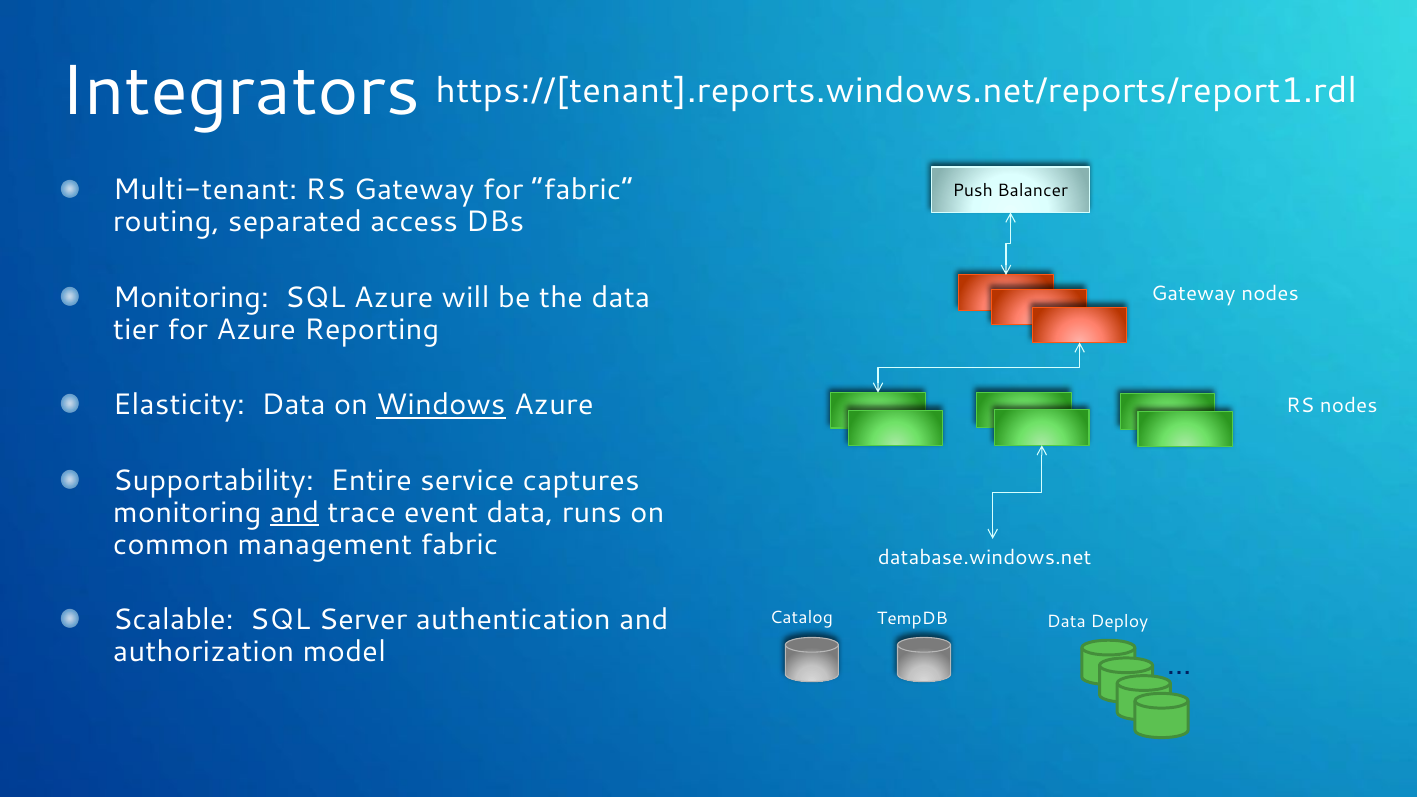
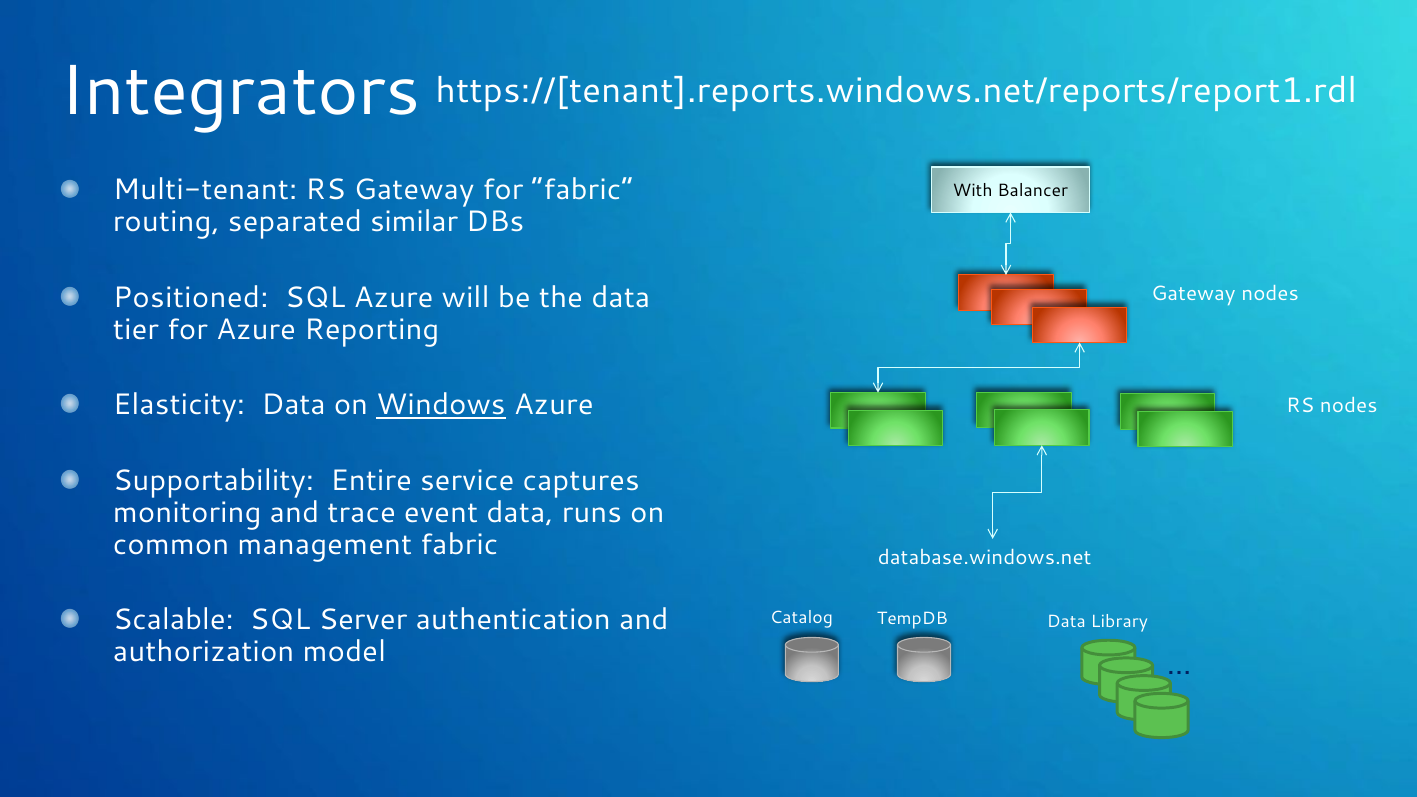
Push: Push -> With
access: access -> similar
Monitoring at (191, 298): Monitoring -> Positioned
and at (294, 513) underline: present -> none
Deploy: Deploy -> Library
